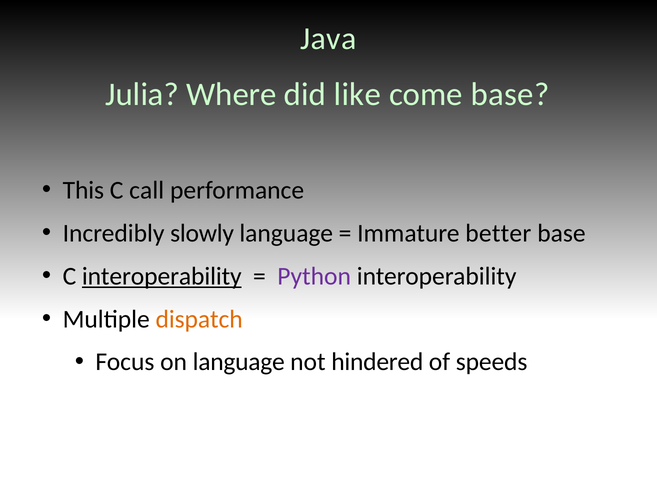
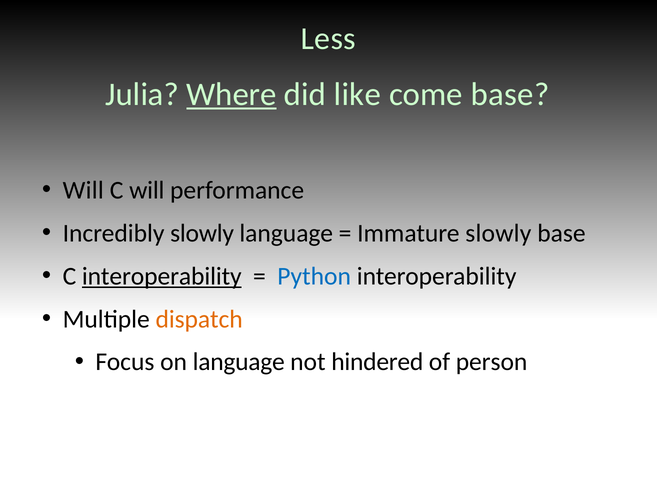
Java: Java -> Less
Where underline: none -> present
This at (83, 190): This -> Will
C call: call -> will
Immature better: better -> slowly
Python colour: purple -> blue
speeds: speeds -> person
